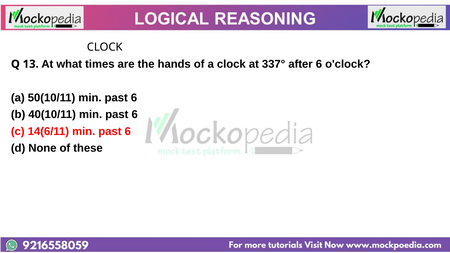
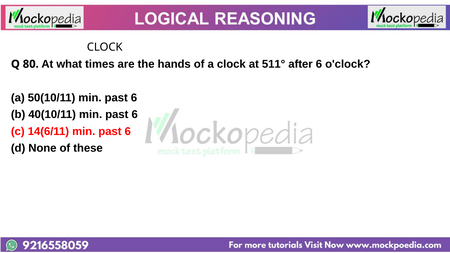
13: 13 -> 80
337°: 337° -> 511°
